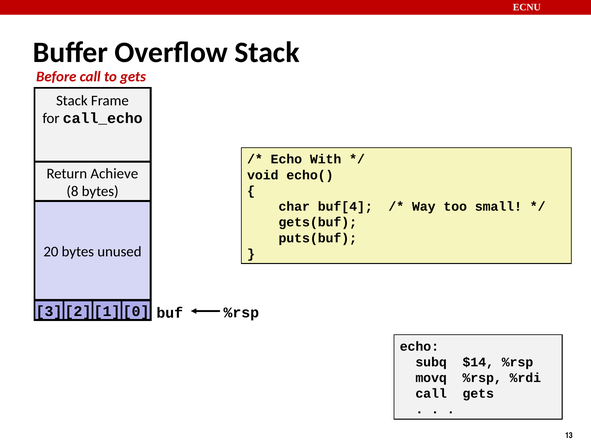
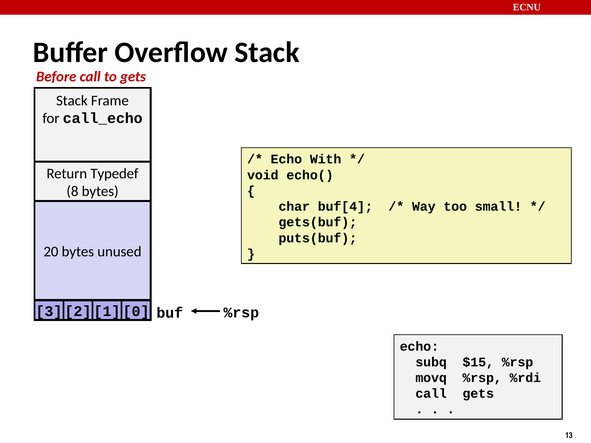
Achieve: Achieve -> Typedef
$14: $14 -> $15
